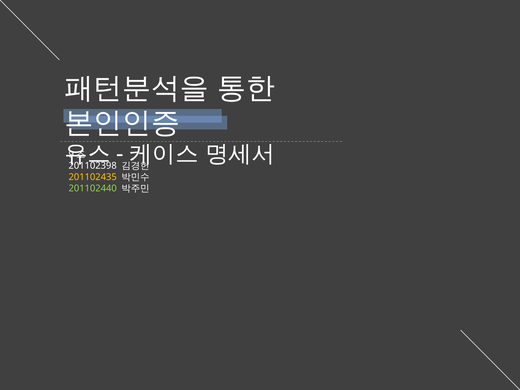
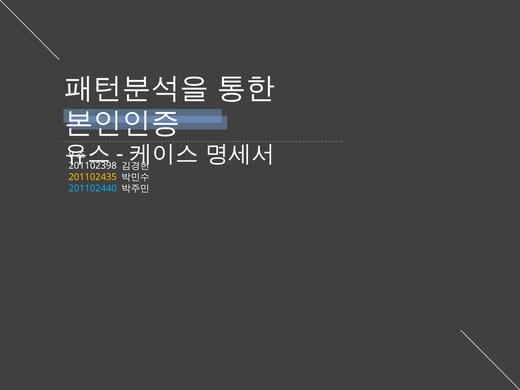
201102440 colour: light green -> light blue
